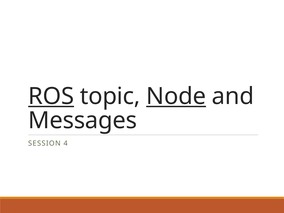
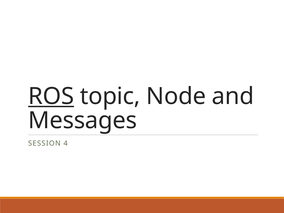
Node underline: present -> none
